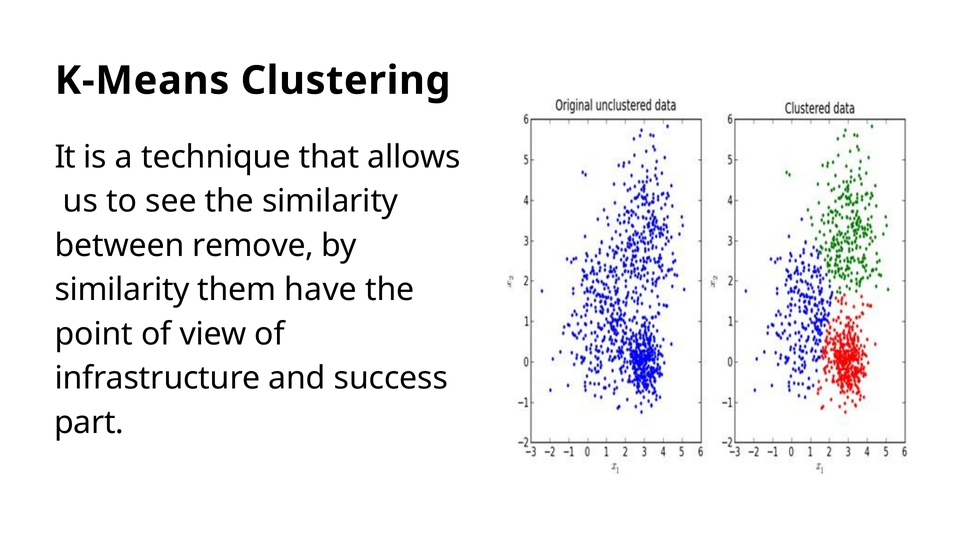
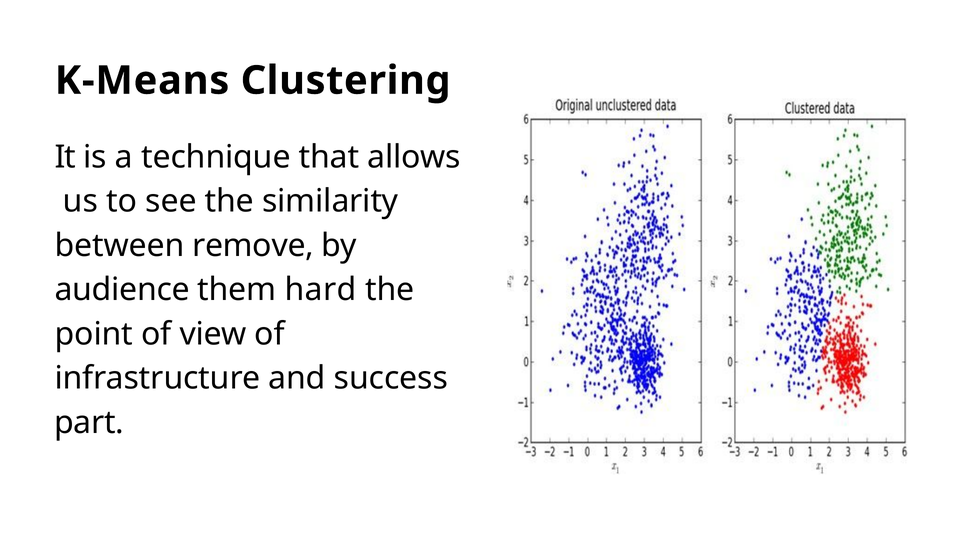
similarity at (122, 290): similarity -> audience
have: have -> hard
